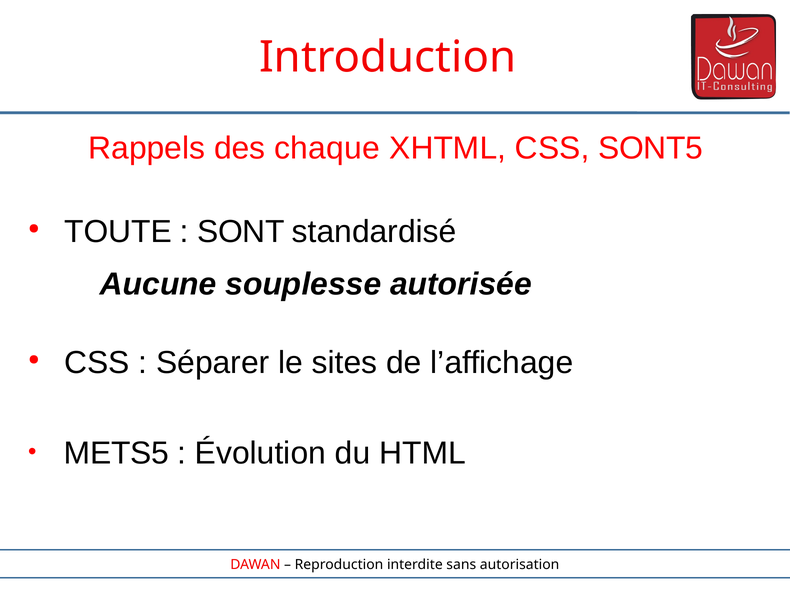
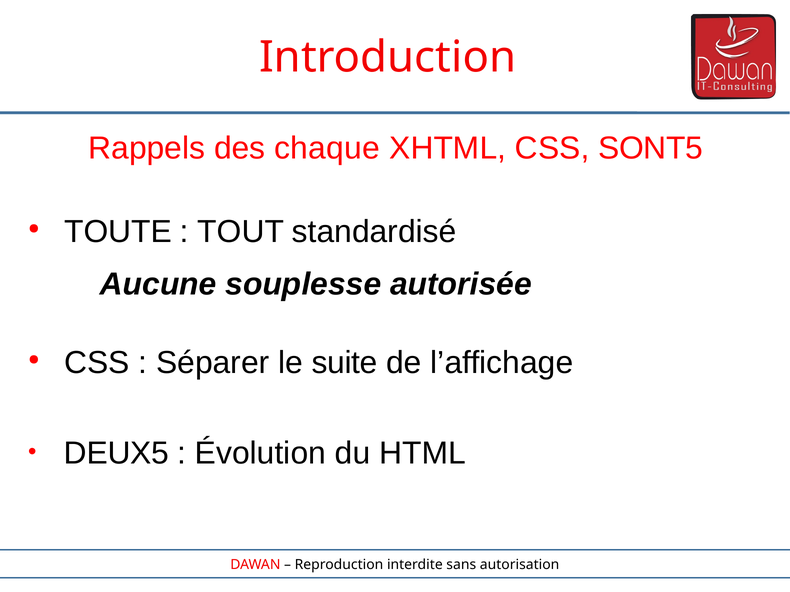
SONT: SONT -> TOUT
sites: sites -> suite
METS5: METS5 -> DEUX5
